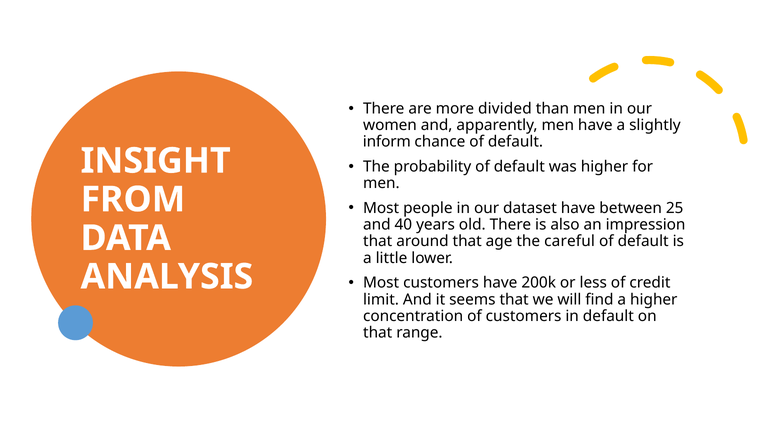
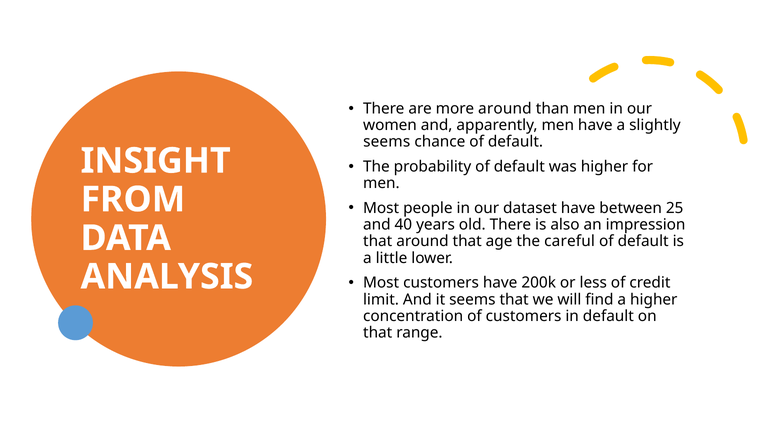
more divided: divided -> around
inform at (387, 142): inform -> seems
